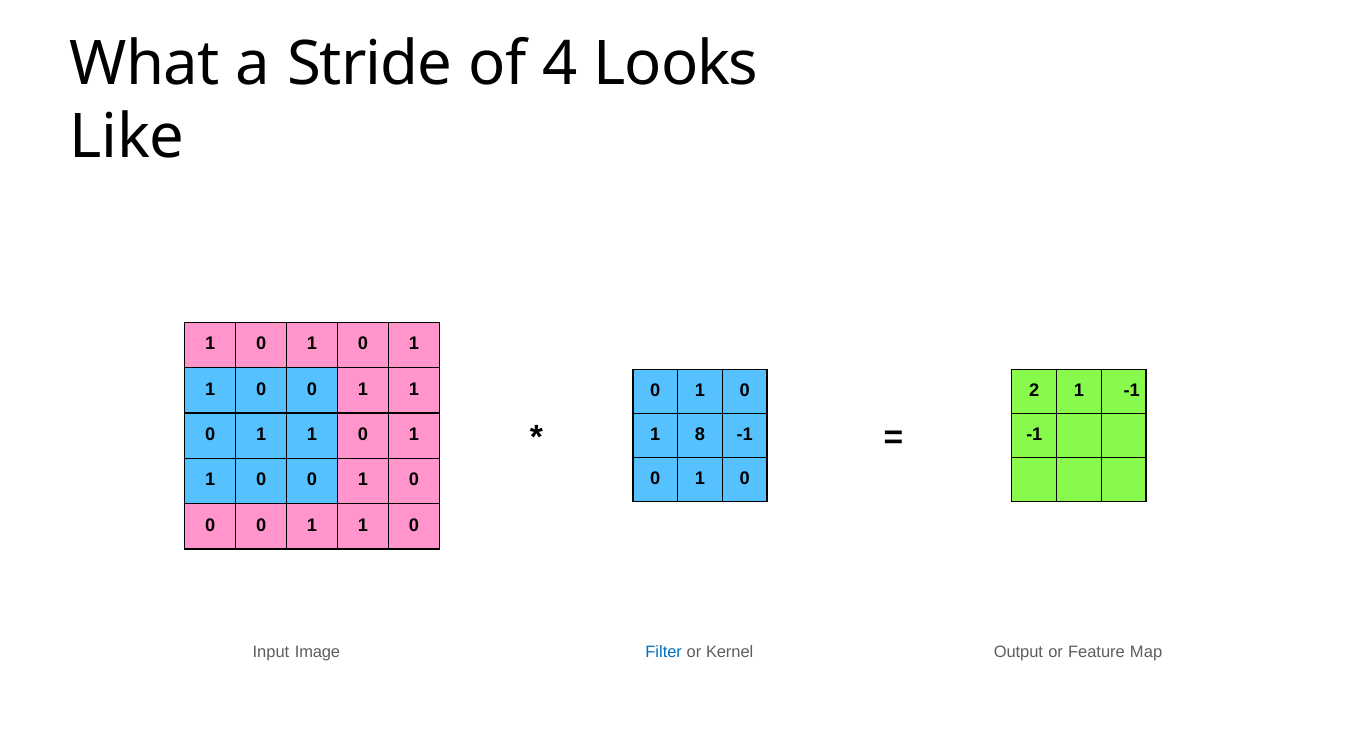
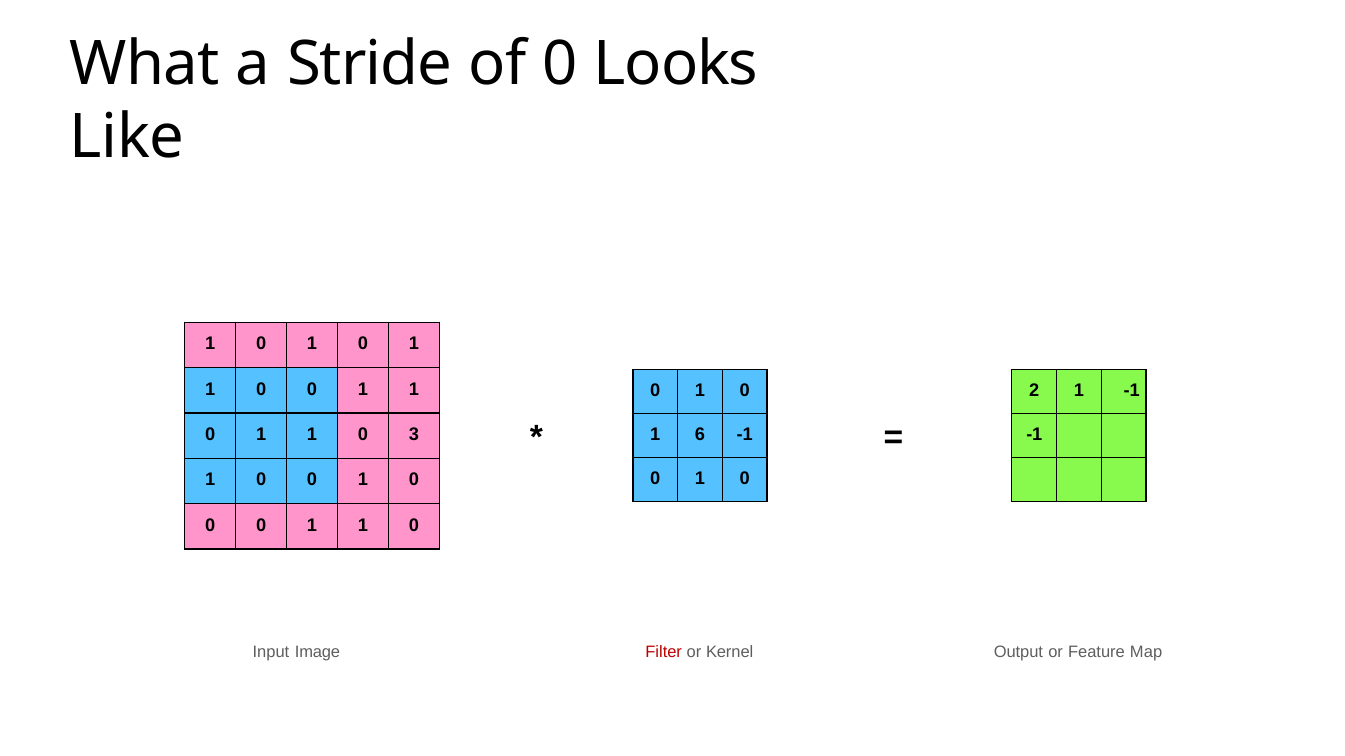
of 4: 4 -> 0
1 at (414, 435): 1 -> 3
8: 8 -> 6
Filter colour: blue -> red
